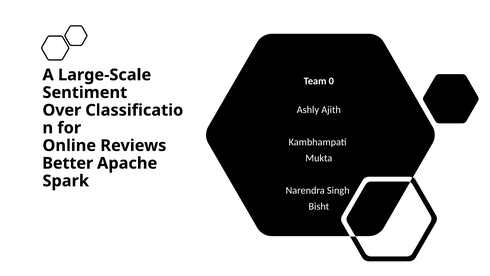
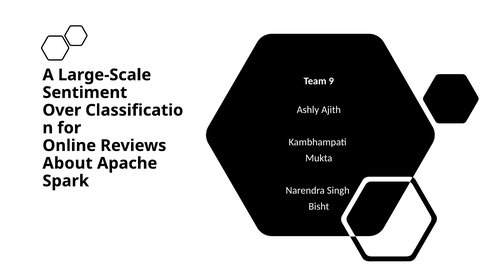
0: 0 -> 9
Better: Better -> About
